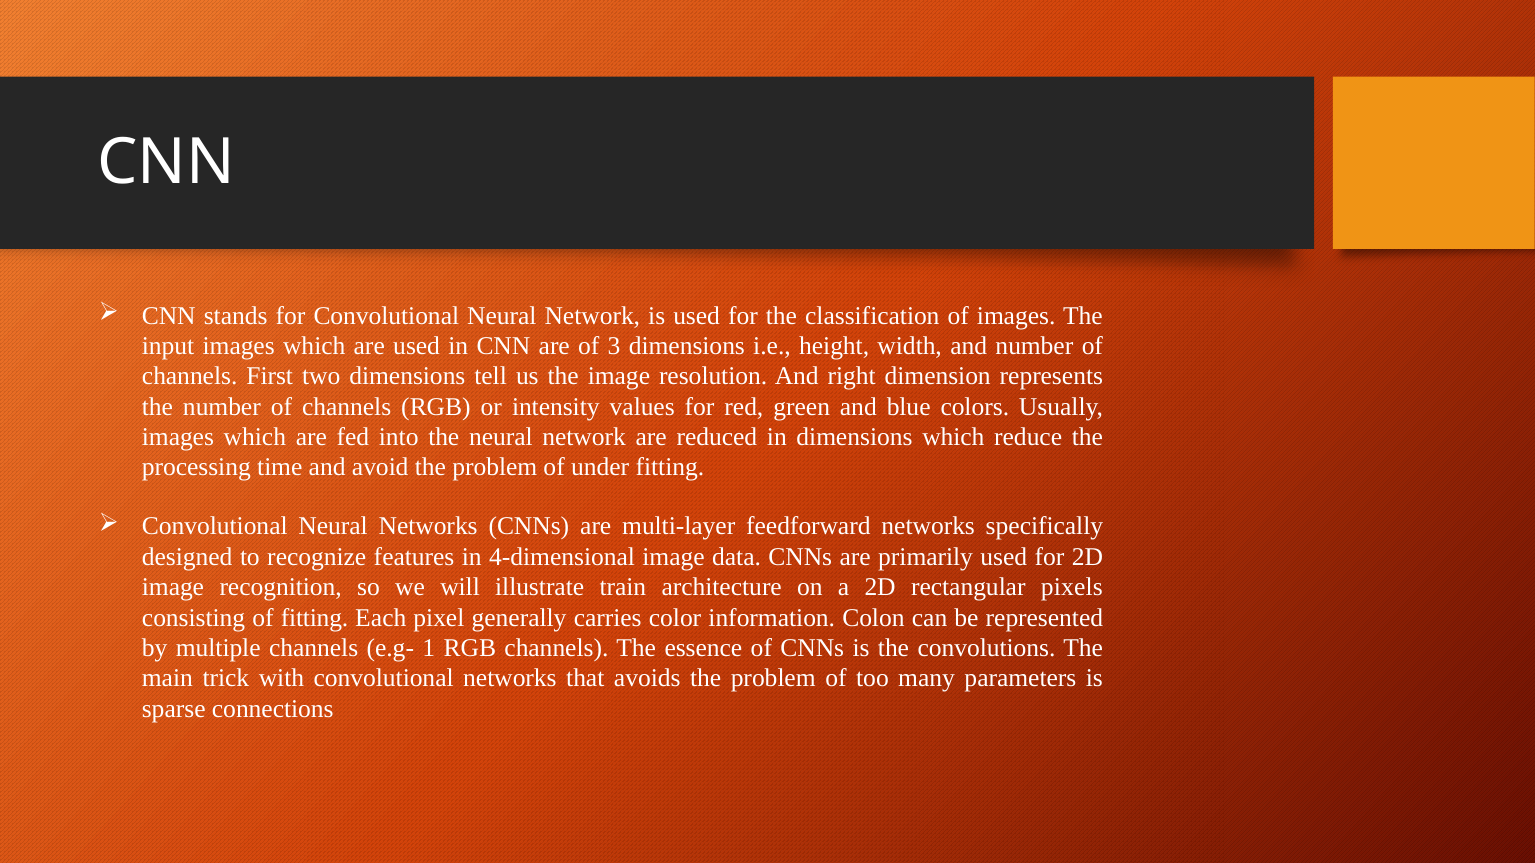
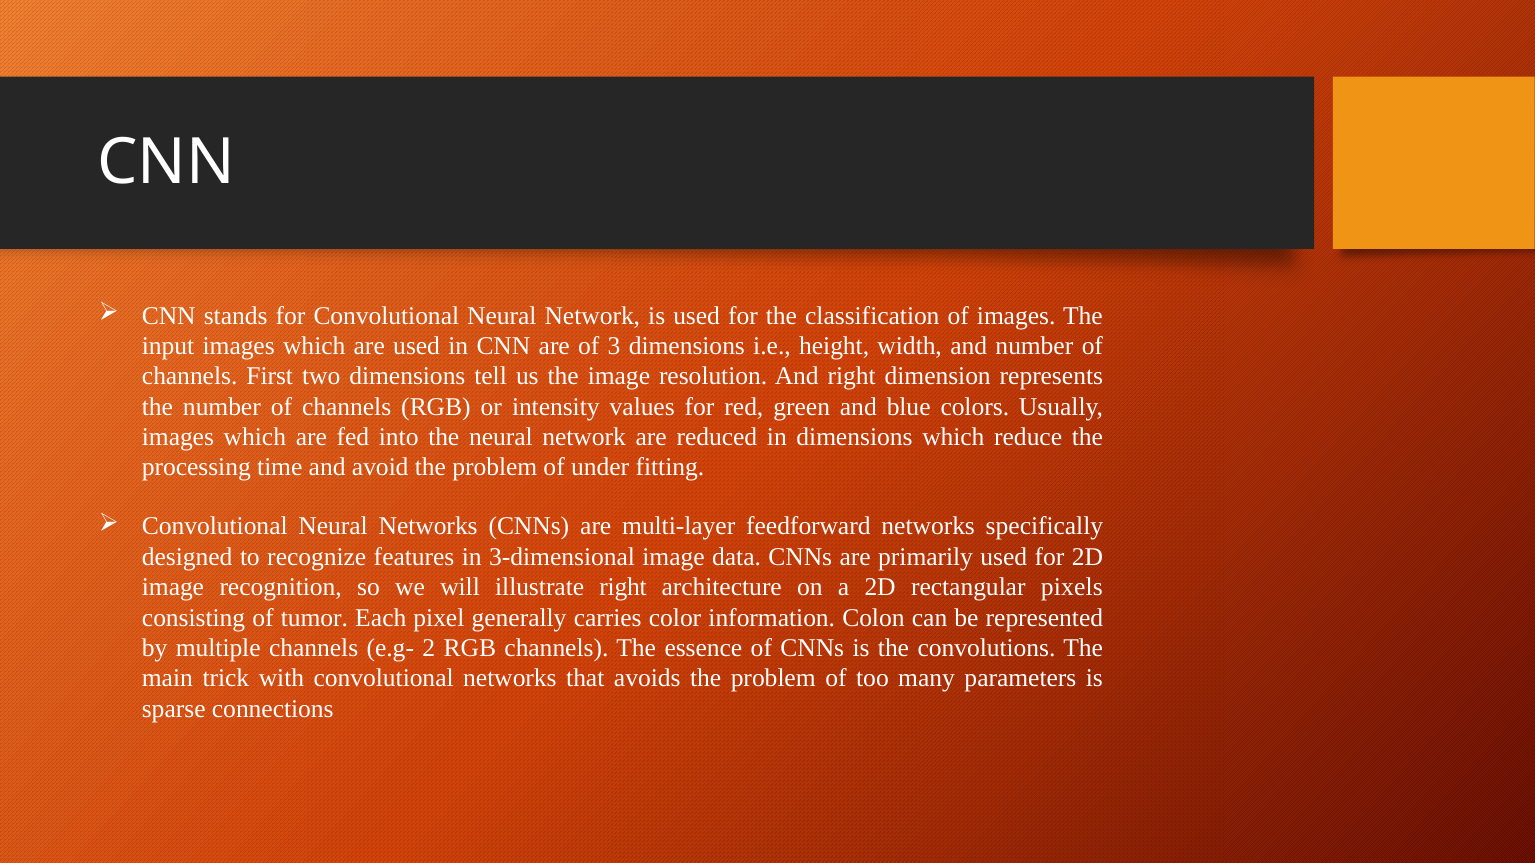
4-dimensional: 4-dimensional -> 3-dimensional
illustrate train: train -> right
of fitting: fitting -> tumor
1: 1 -> 2
